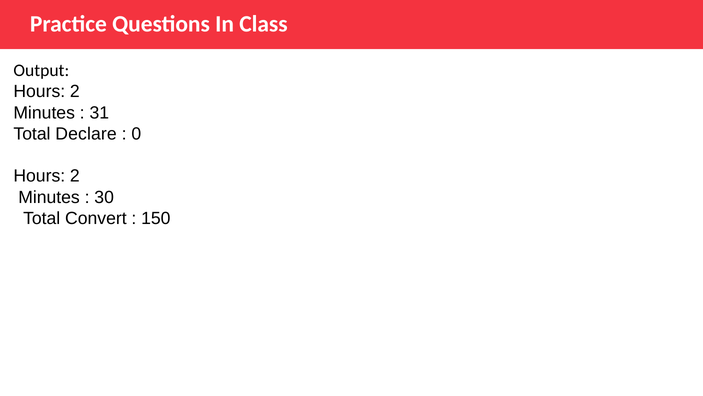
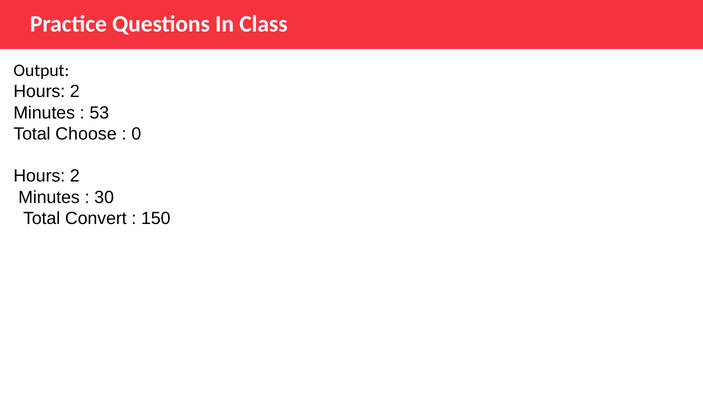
31: 31 -> 53
Declare: Declare -> Choose
